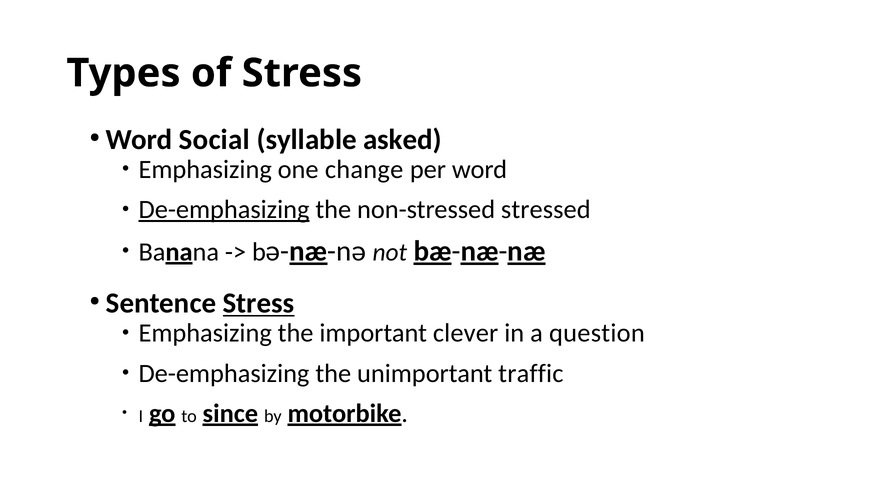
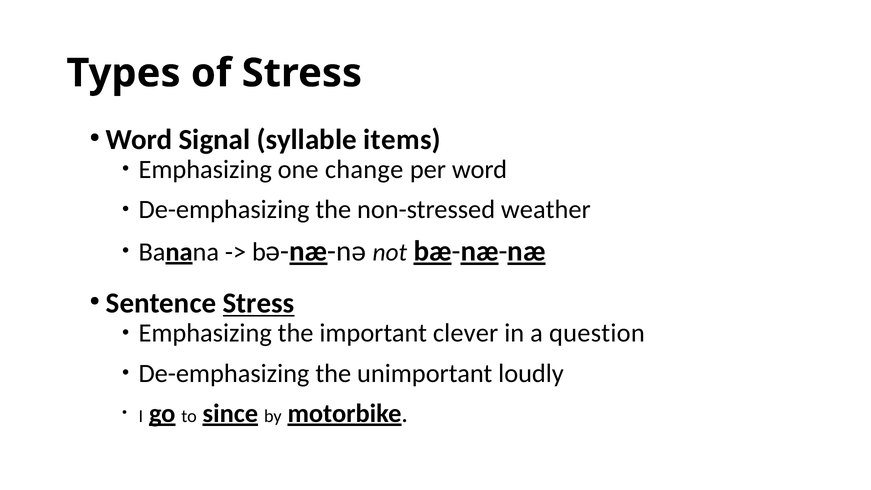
Social: Social -> Signal
asked: asked -> items
De-emphasizing at (224, 210) underline: present -> none
stressed: stressed -> weather
traffic: traffic -> loudly
